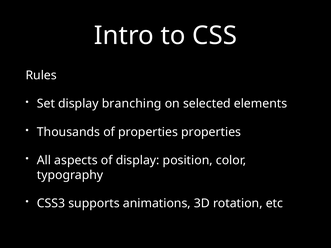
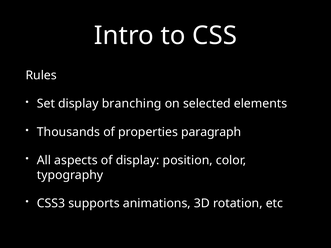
properties properties: properties -> paragraph
